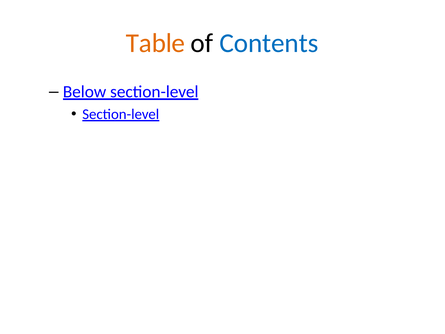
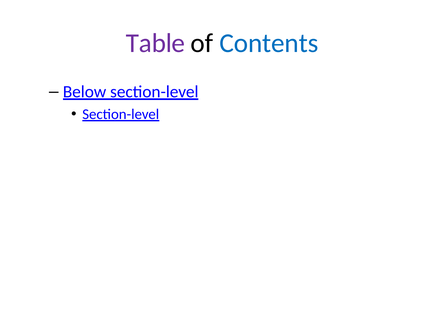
Table colour: orange -> purple
